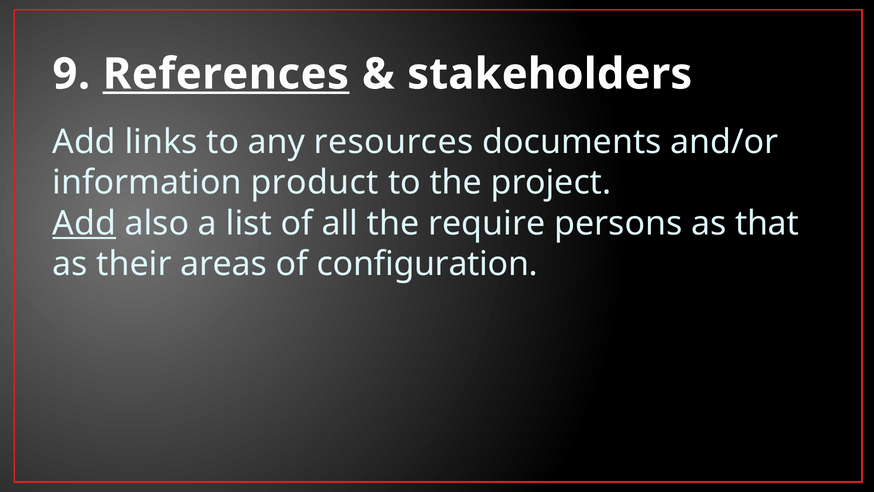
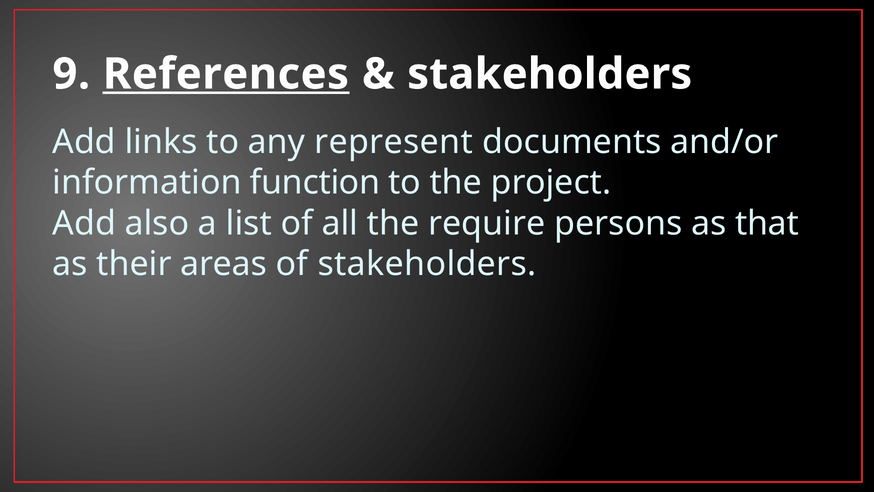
resources: resources -> represent
product: product -> function
Add at (84, 223) underline: present -> none
of configuration: configuration -> stakeholders
